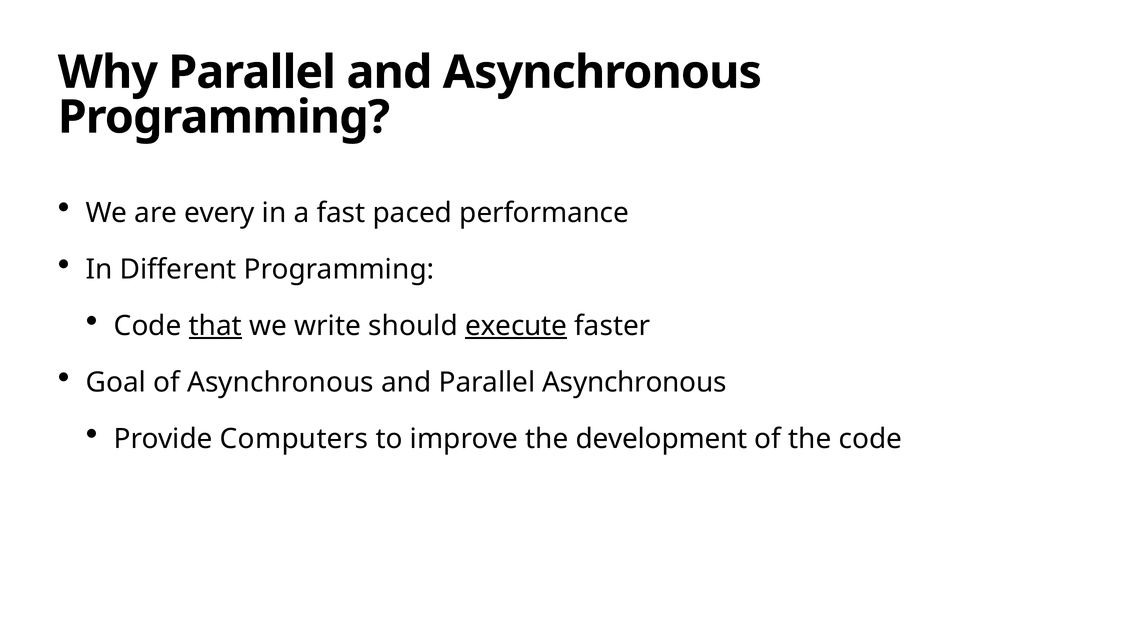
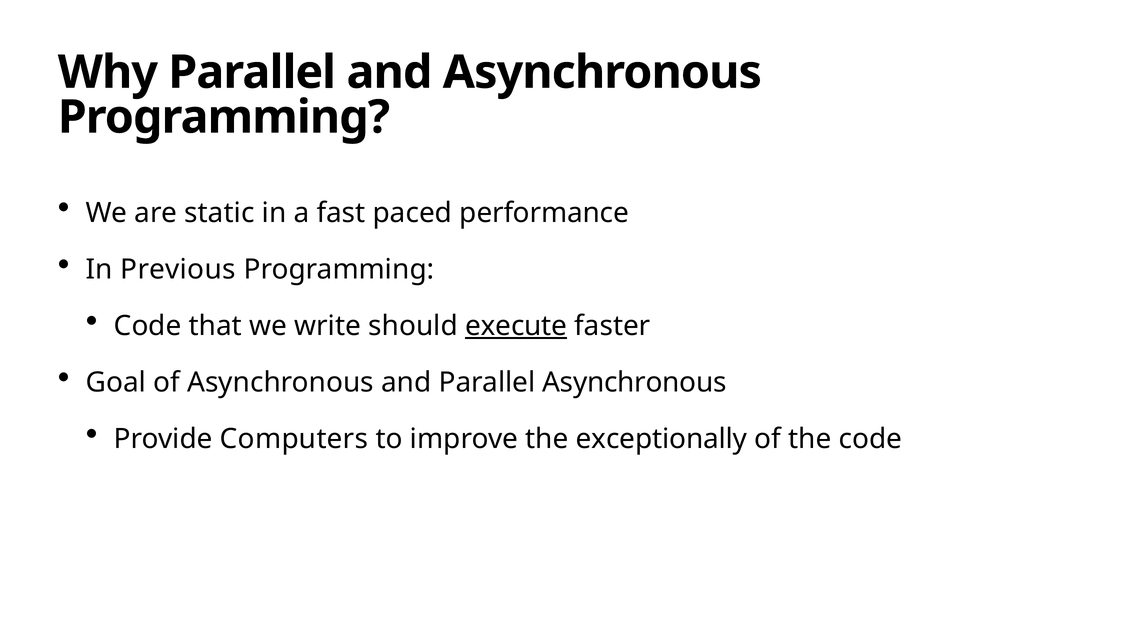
every: every -> static
Different: Different -> Previous
that underline: present -> none
development: development -> exceptionally
